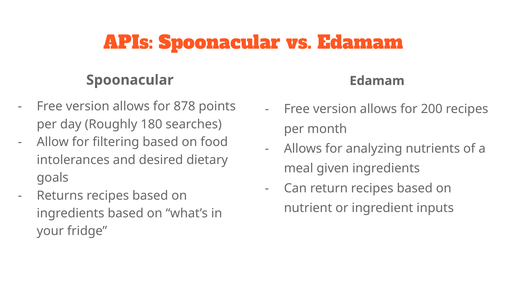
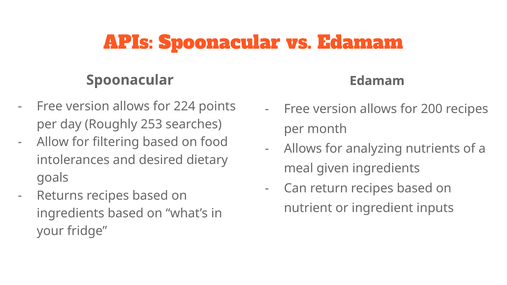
878: 878 -> 224
180: 180 -> 253
